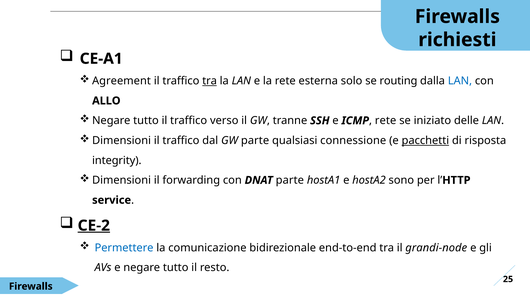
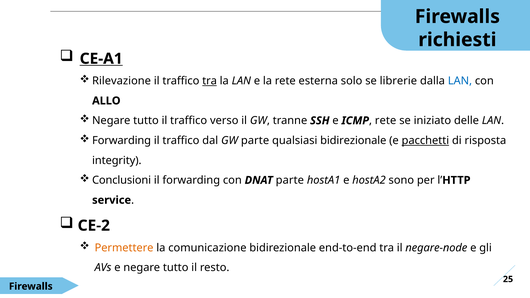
CE-A1 underline: none -> present
Agreement: Agreement -> Rilevazione
routing: routing -> librerie
Dimensioni at (122, 141): Dimensioni -> Forwarding
qualsiasi connessione: connessione -> bidirezionale
Dimensioni at (122, 180): Dimensioni -> Conclusioni
CE-2 underline: present -> none
Permettere colour: blue -> orange
grandi-node: grandi-node -> negare-node
